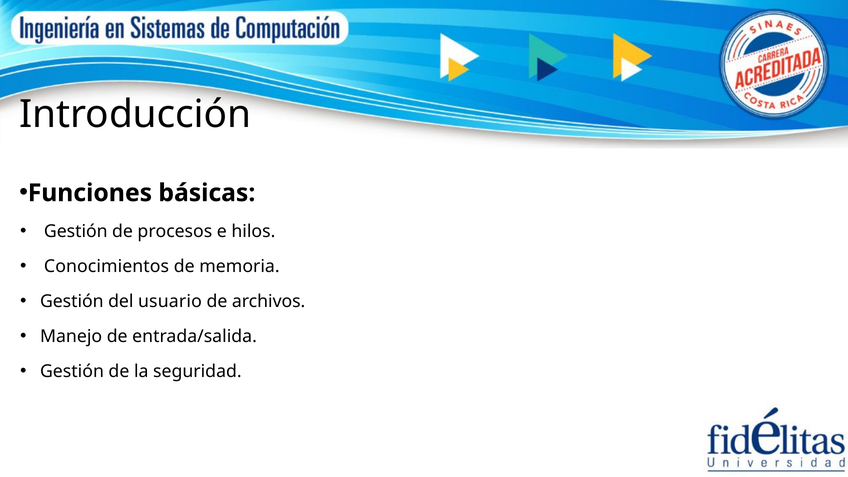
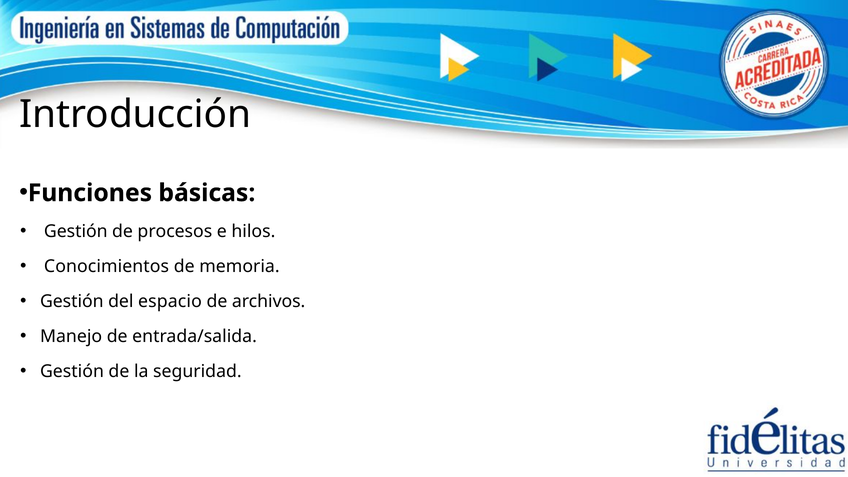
usuario: usuario -> espacio
